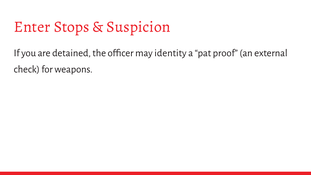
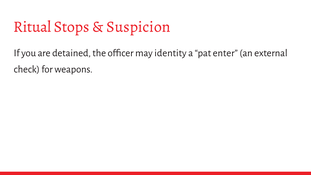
Enter: Enter -> Ritual
proof: proof -> enter
